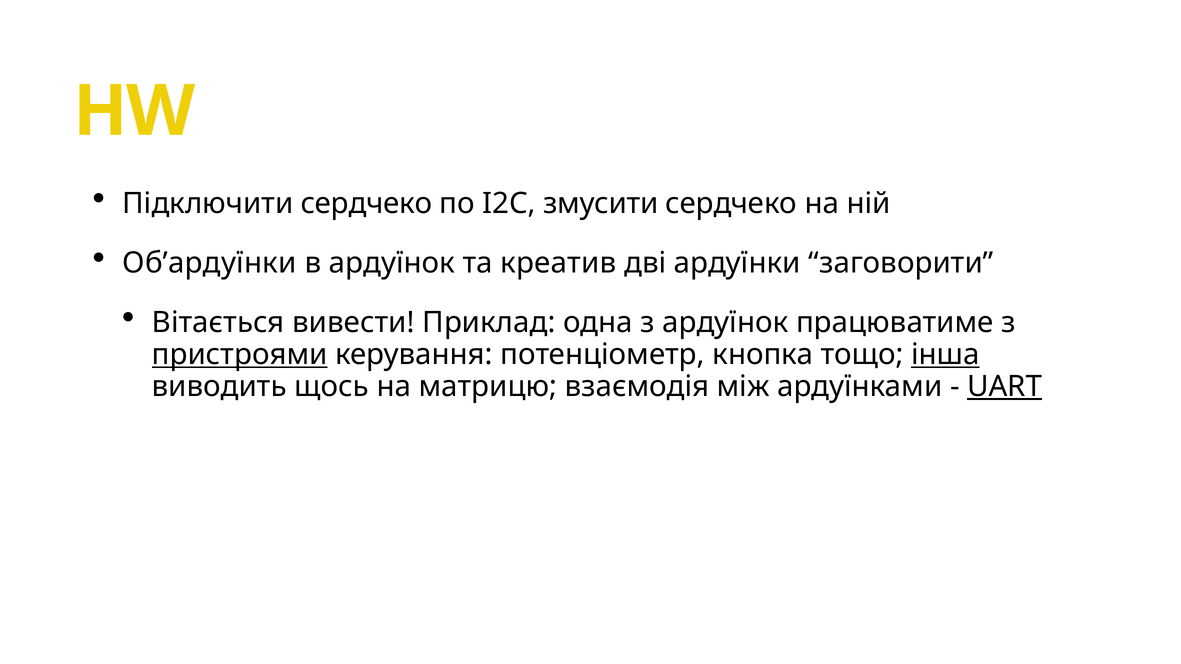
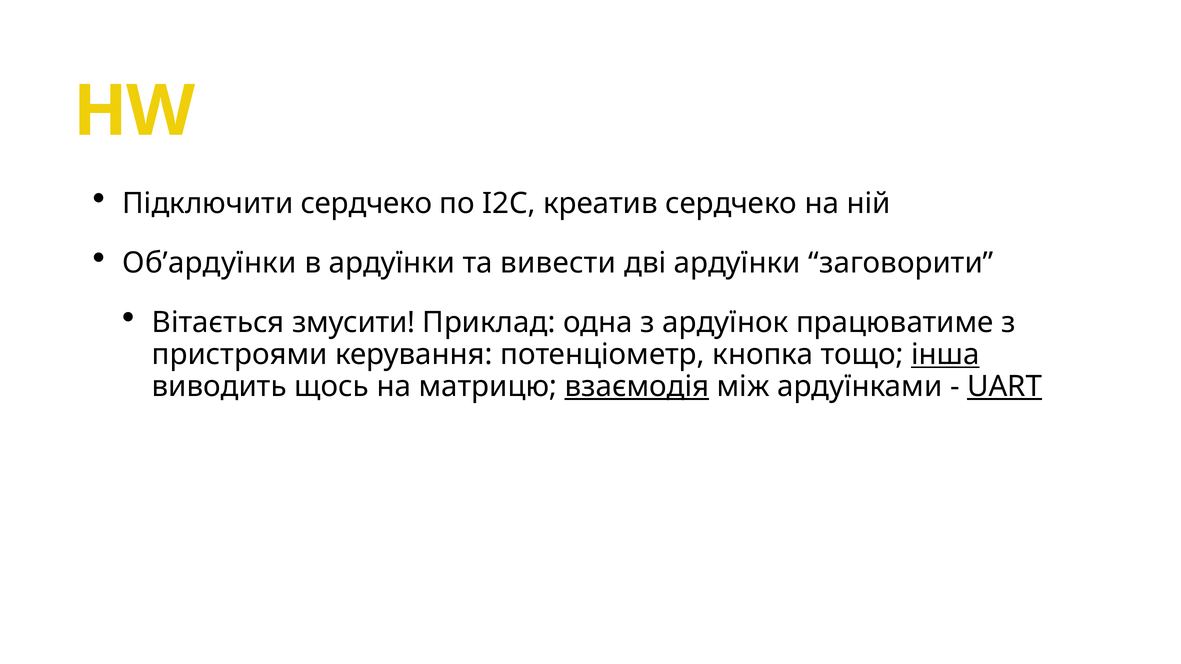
змусити: змусити -> креатив
в ардуїнок: ардуїнок -> ардуїнки
креатив: креатив -> вивести
вивести: вивести -> змусити
пристроями underline: present -> none
взаємодія underline: none -> present
